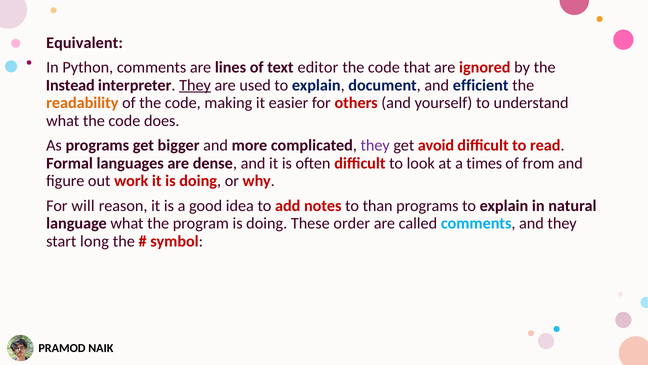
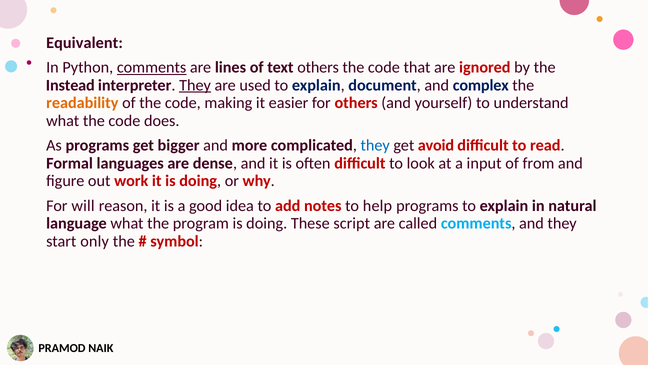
comments at (152, 67) underline: none -> present
text editor: editor -> others
efficient: efficient -> complex
they at (375, 145) colour: purple -> blue
times: times -> input
than: than -> help
order: order -> script
long: long -> only
